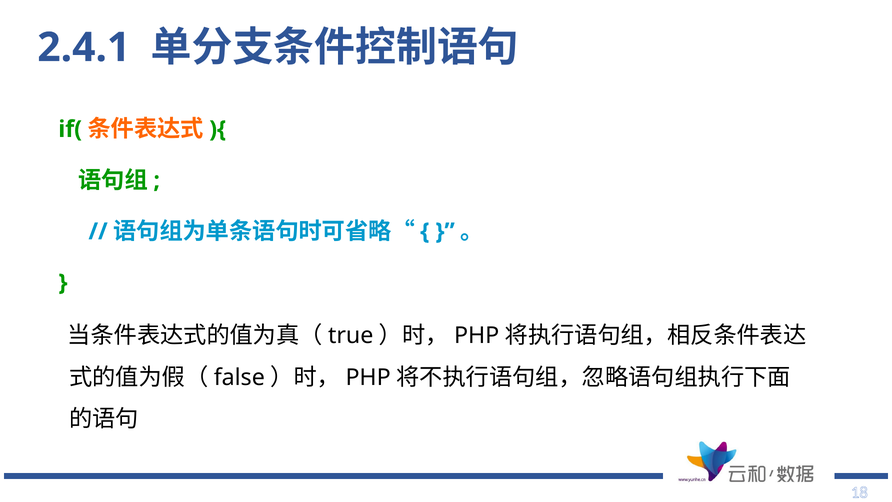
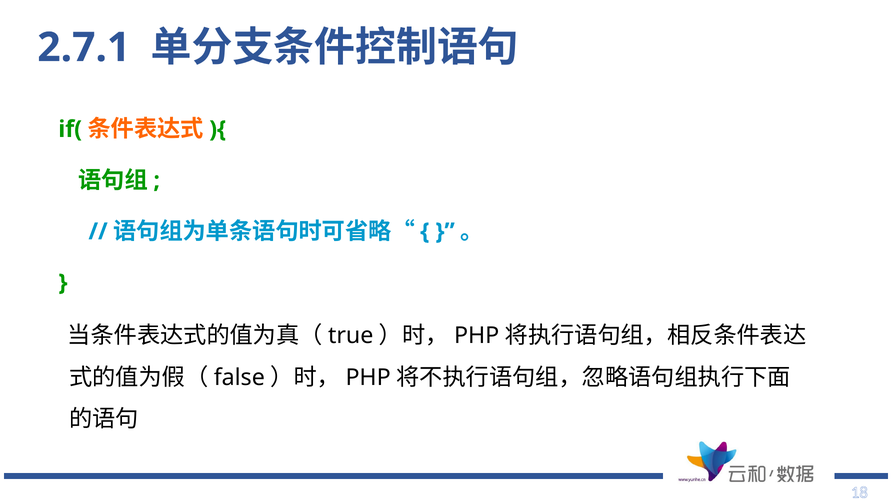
2.4.1: 2.4.1 -> 2.7.1
